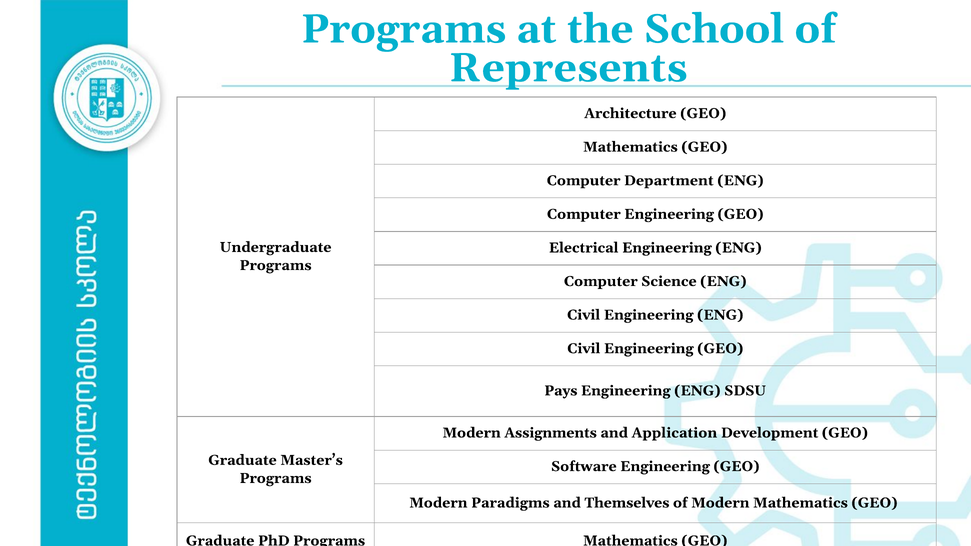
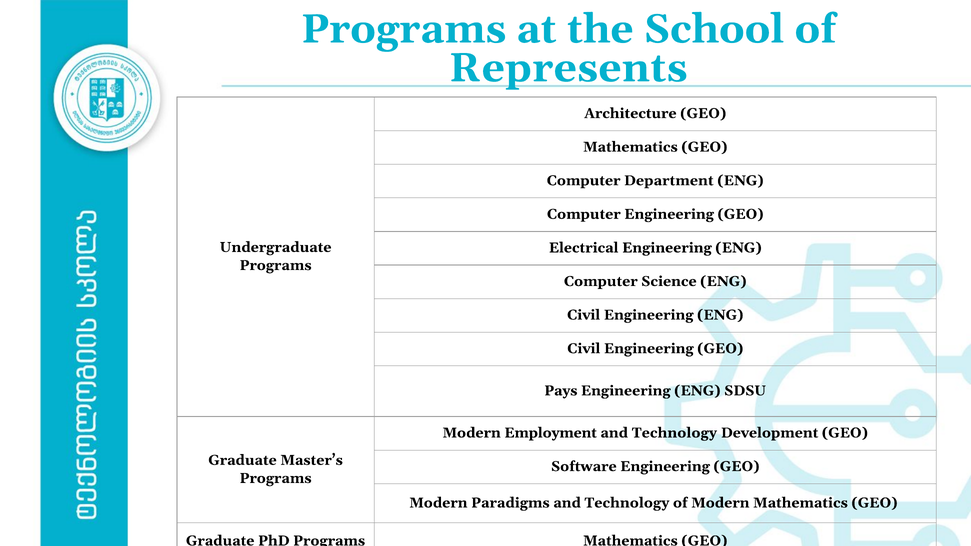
Assignments: Assignments -> Employment
Application at (674, 433): Application -> Technology
Paradigms and Themselves: Themselves -> Technology
